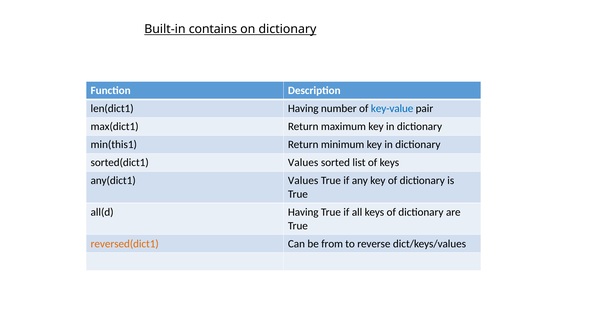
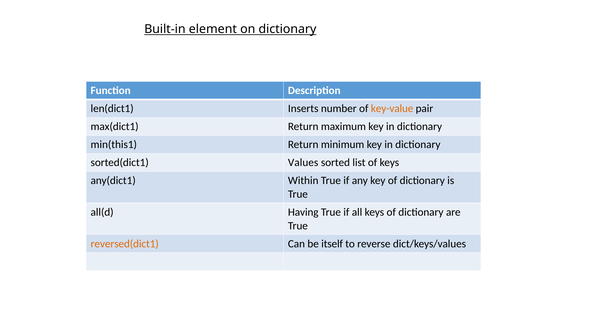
contains: contains -> element
len(dict1 Having: Having -> Inserts
key-value colour: blue -> orange
any(dict1 Values: Values -> Within
from: from -> itself
